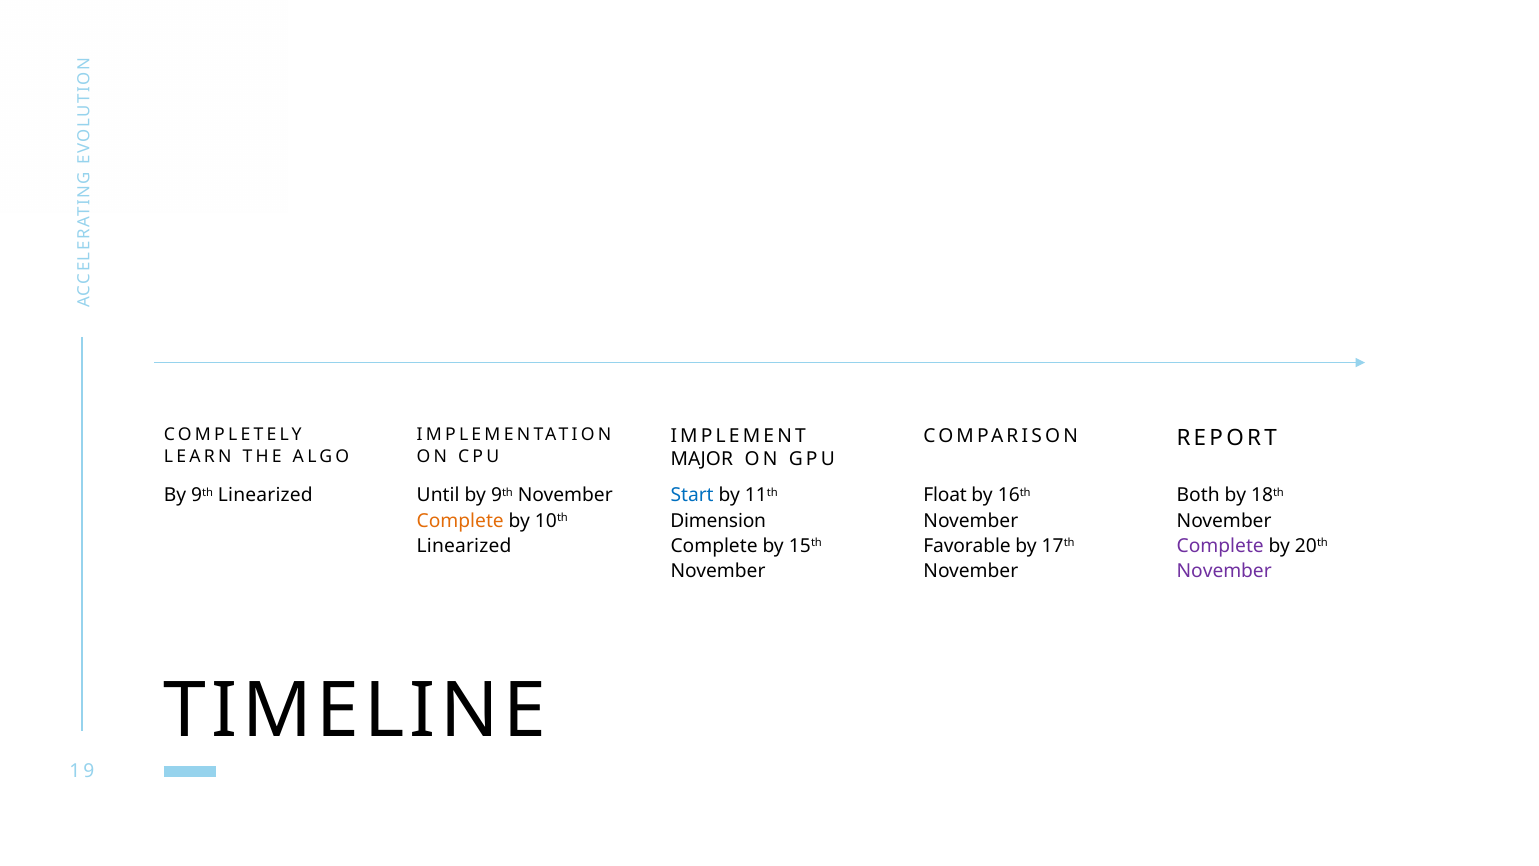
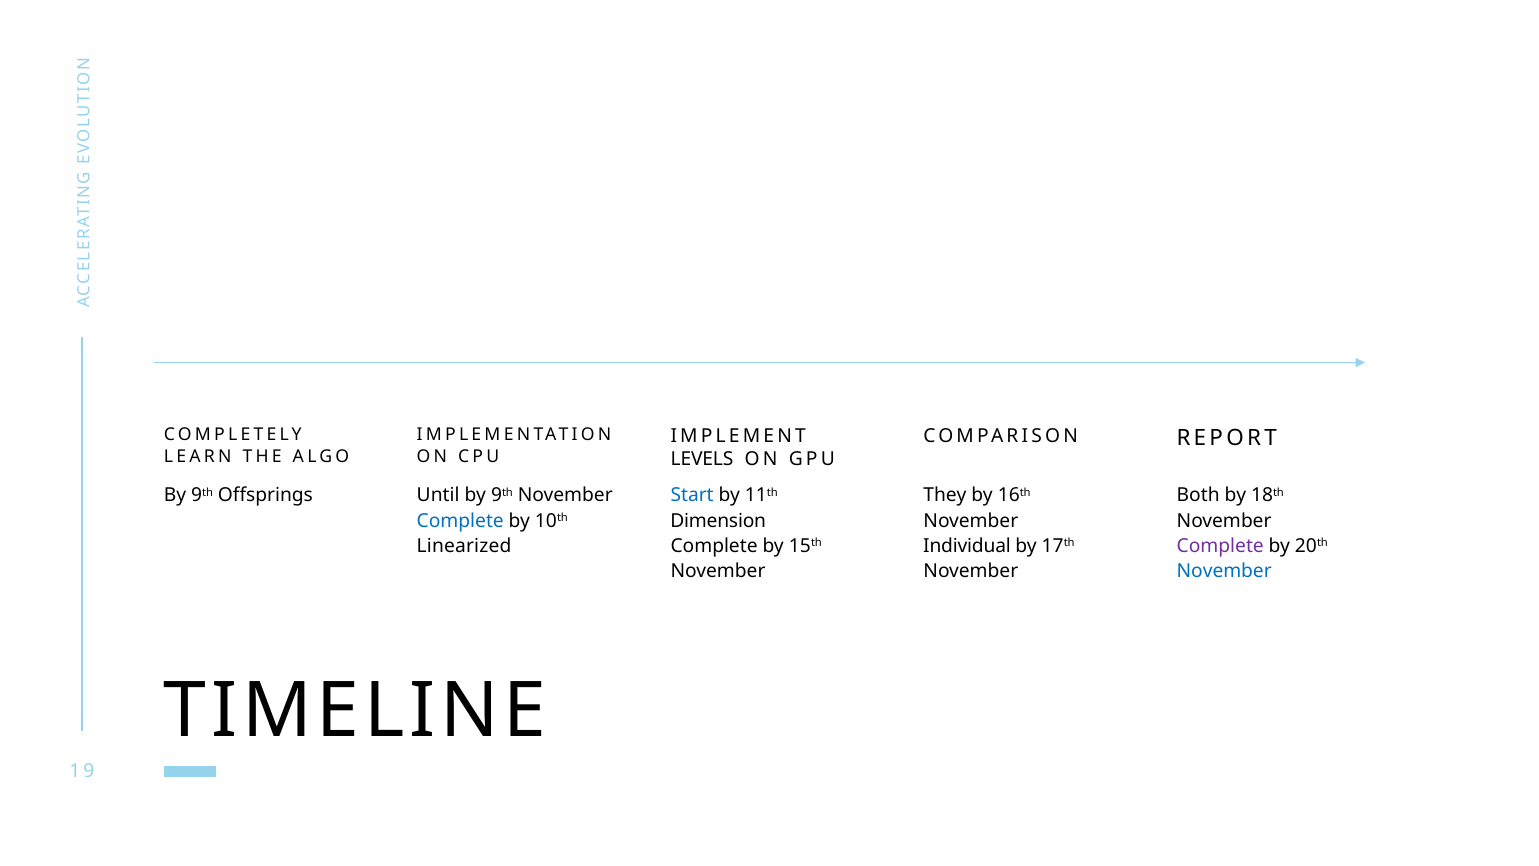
MAJOR: MAJOR -> LEVELS
9th Linearized: Linearized -> Offsprings
Float: Float -> They
Complete at (460, 521) colour: orange -> blue
Favorable: Favorable -> Individual
November at (1224, 571) colour: purple -> blue
